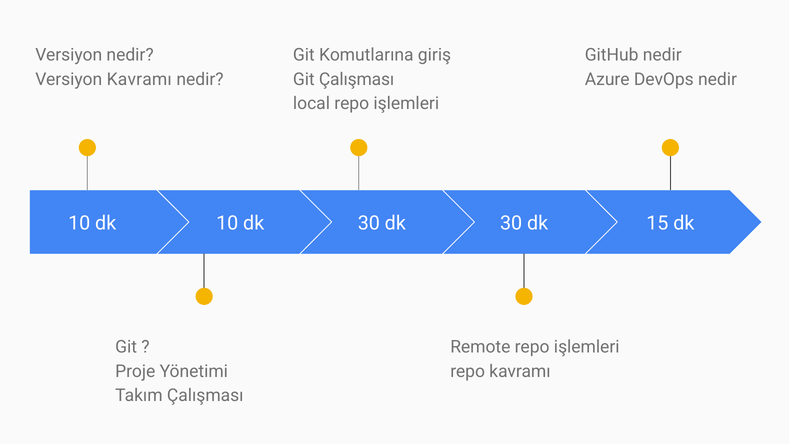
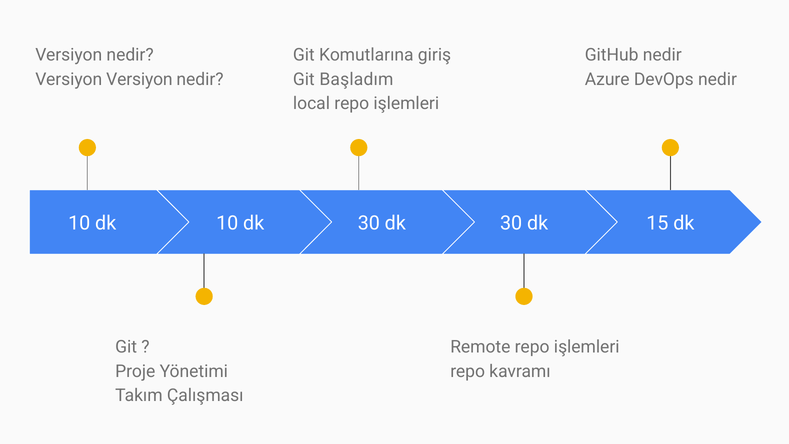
Versiyon Kavramı: Kavramı -> Versiyon
Git Çalışması: Çalışması -> Başladım
